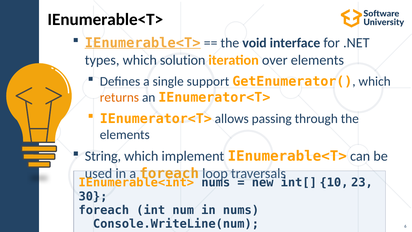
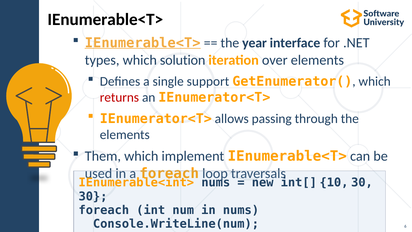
void: void -> year
returns colour: orange -> red
String: String -> Them
10 23: 23 -> 30
